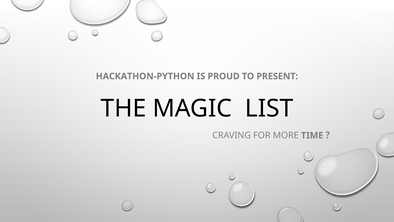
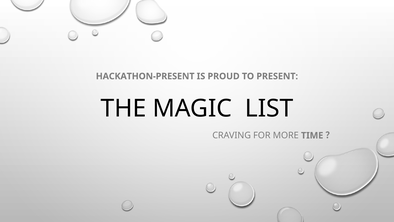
HACKATHON-PYTHON: HACKATHON-PYTHON -> HACKATHON-PRESENT
